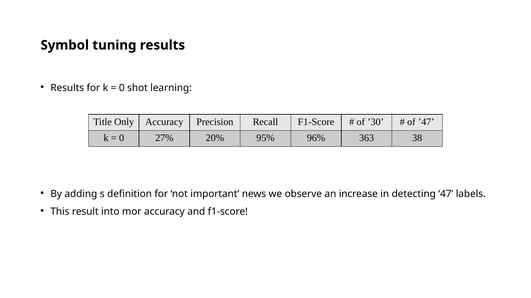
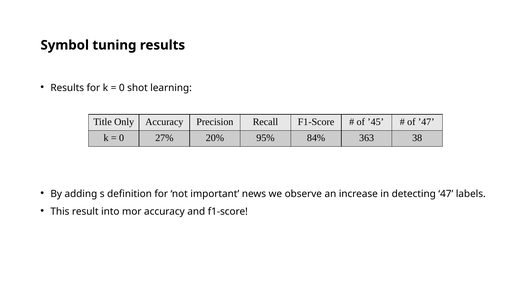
’30: ’30 -> ’45
96%: 96% -> 84%
